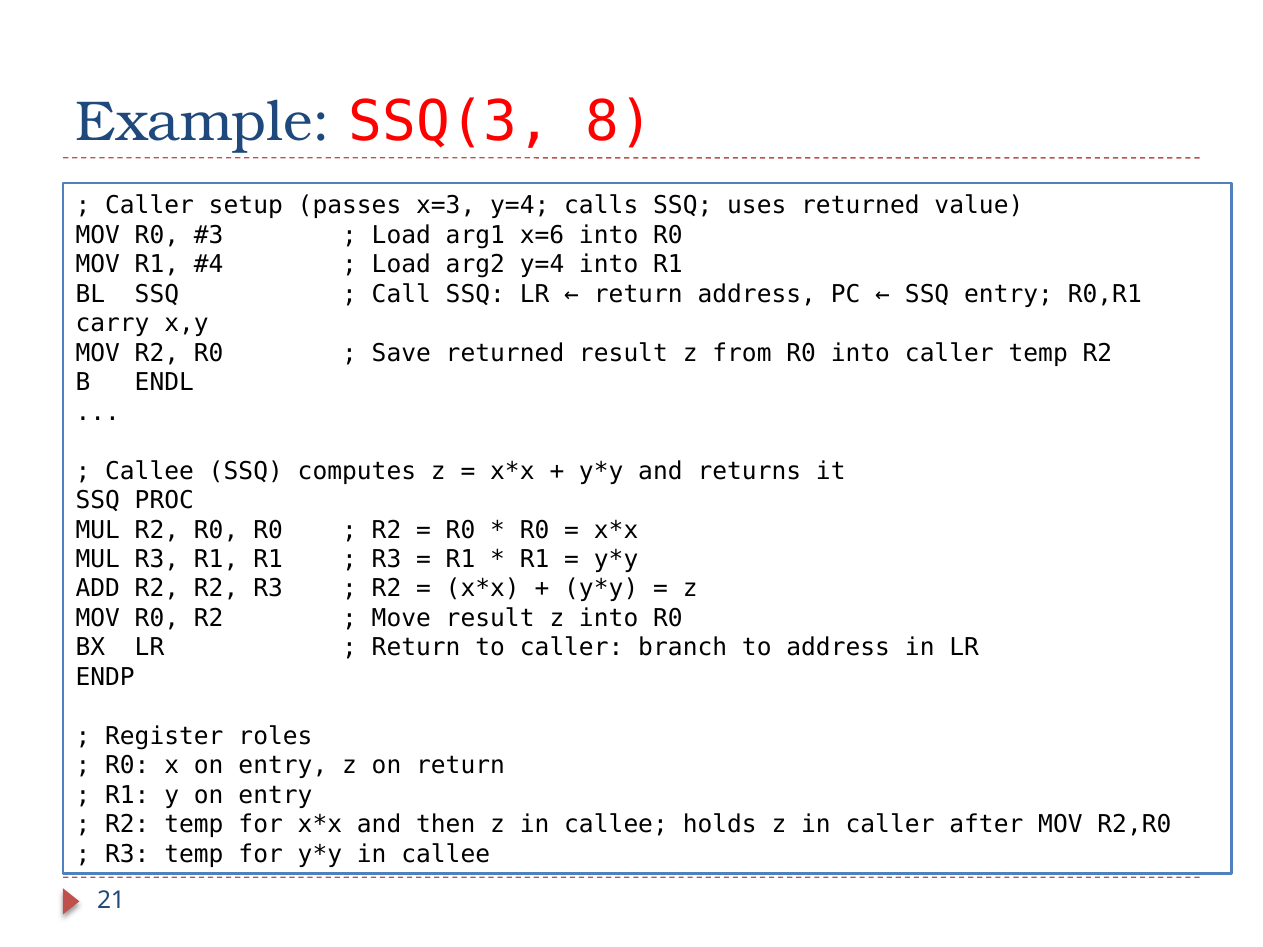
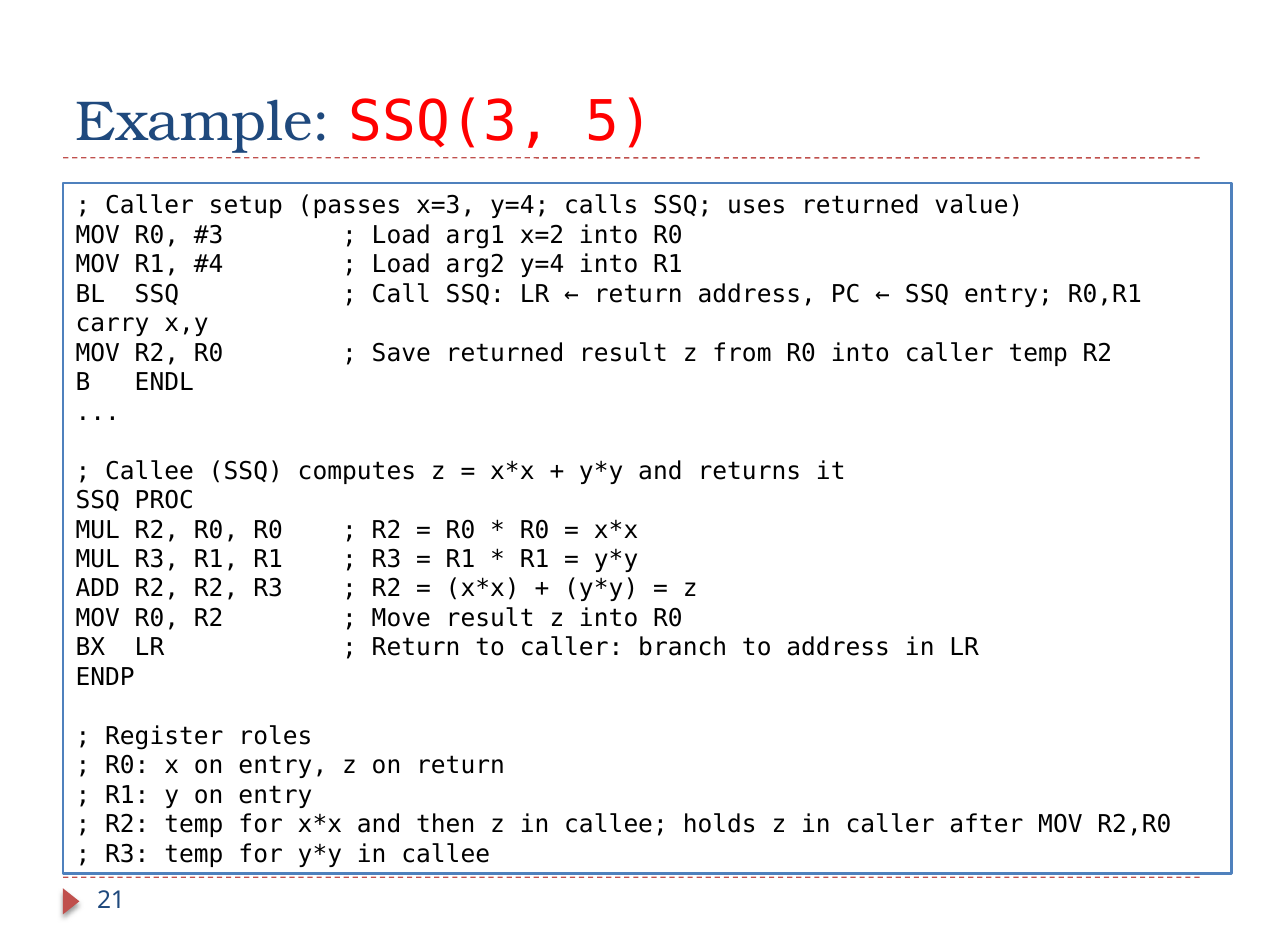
8: 8 -> 5
x=6: x=6 -> x=2
